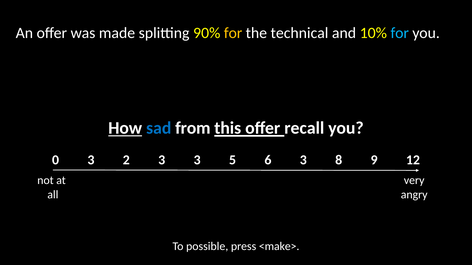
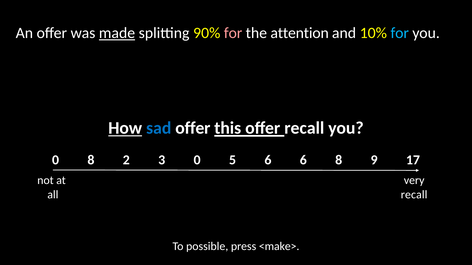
made underline: none -> present
for at (233, 33) colour: yellow -> pink
technical: technical -> attention
sad from: from -> offer
0 3: 3 -> 8
3 3: 3 -> 0
6 3: 3 -> 6
12: 12 -> 17
angry at (414, 195): angry -> recall
